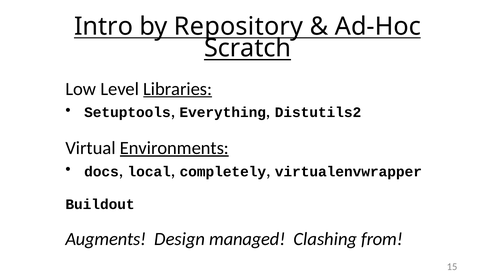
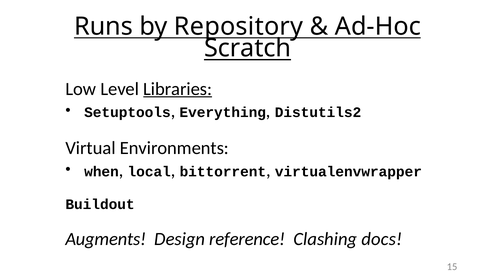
Intro: Intro -> Runs
Environments underline: present -> none
docs: docs -> when
completely: completely -> bittorrent
managed: managed -> reference
from: from -> docs
